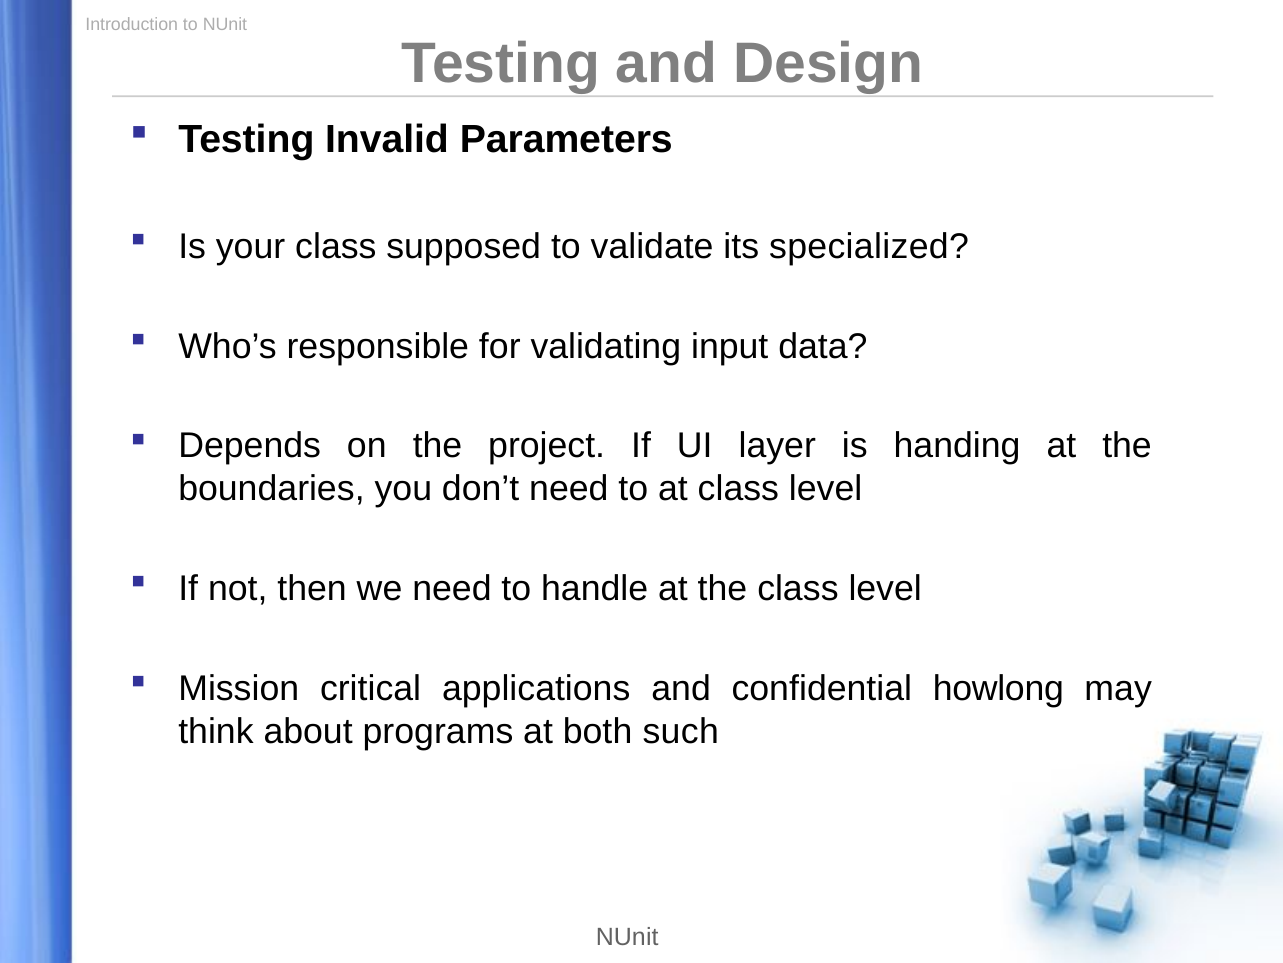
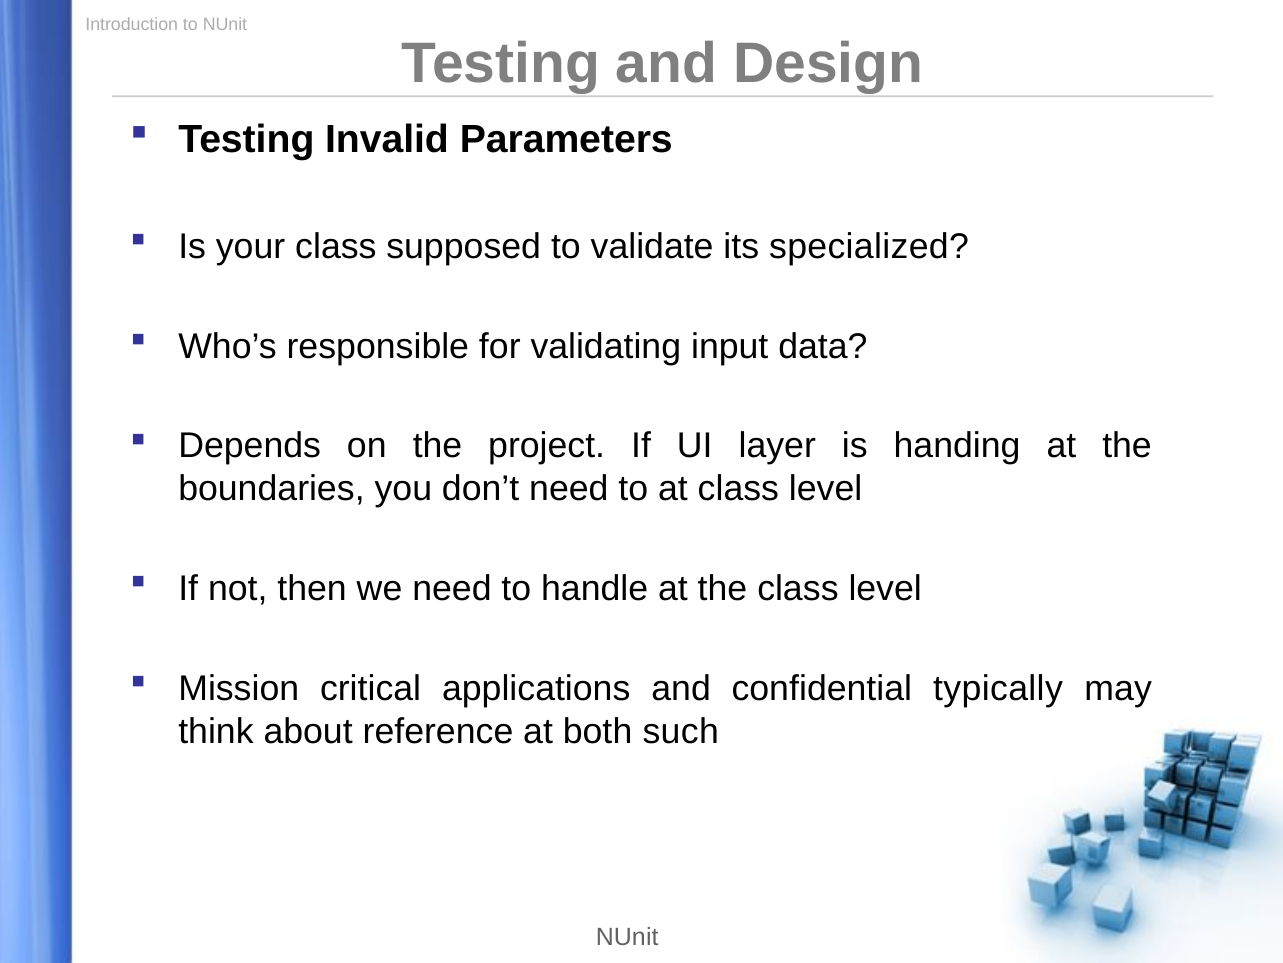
howlong: howlong -> typically
programs: programs -> reference
